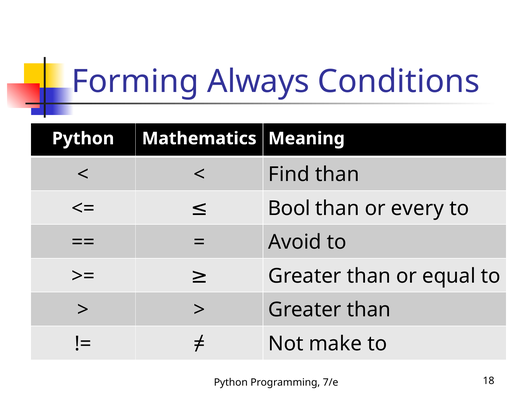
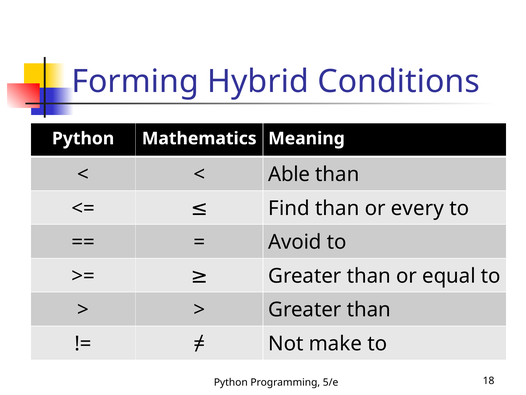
Always: Always -> Hybrid
Find: Find -> Able
Bool: Bool -> Find
7/e: 7/e -> 5/e
